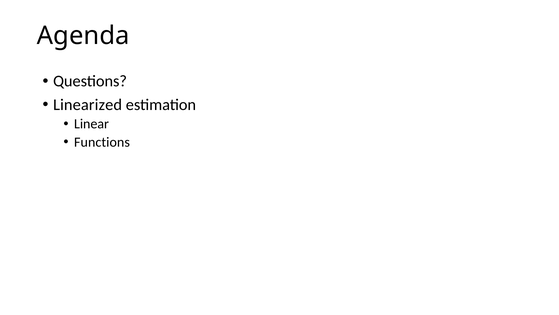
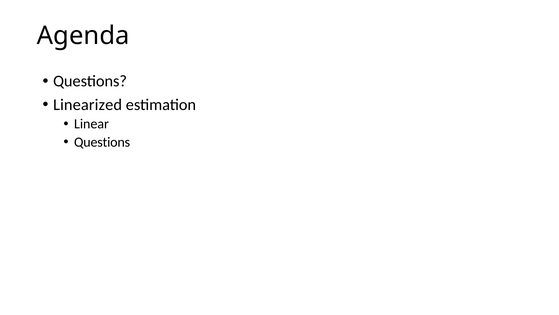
Functions at (102, 142): Functions -> Questions
